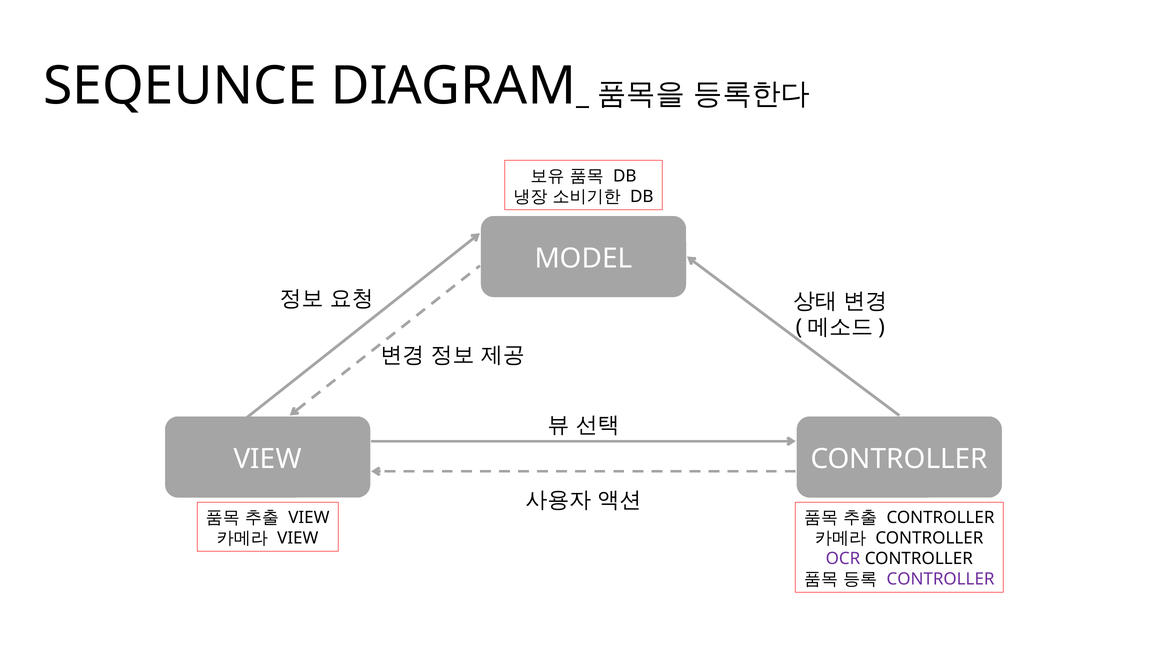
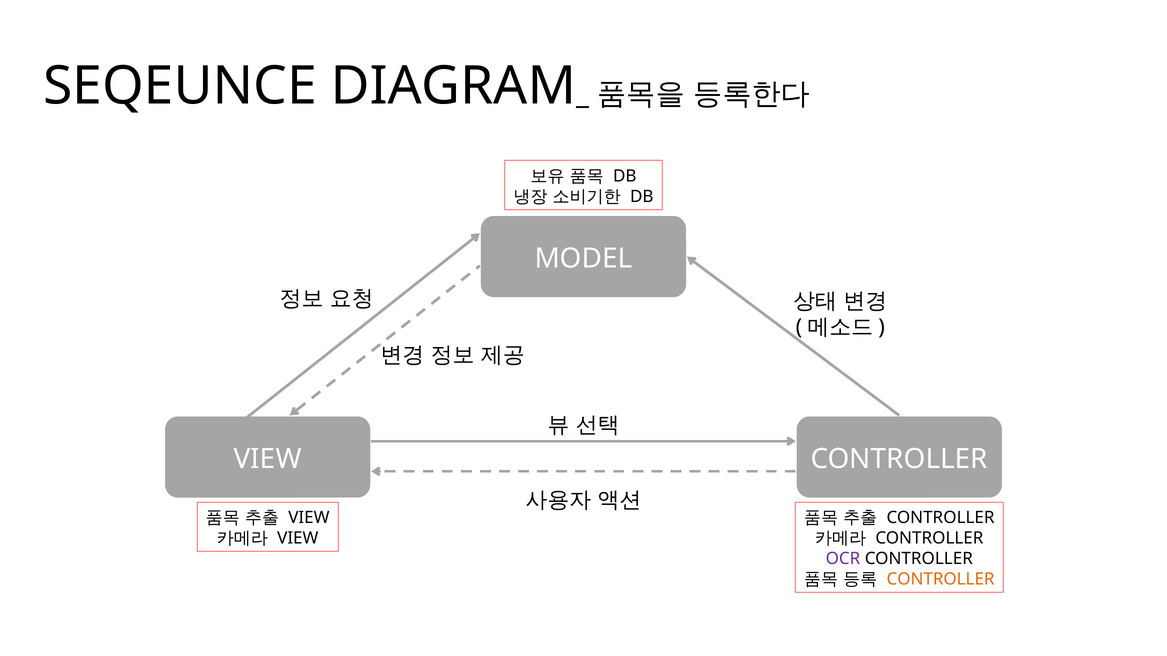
CONTROLLER at (941, 579) colour: purple -> orange
